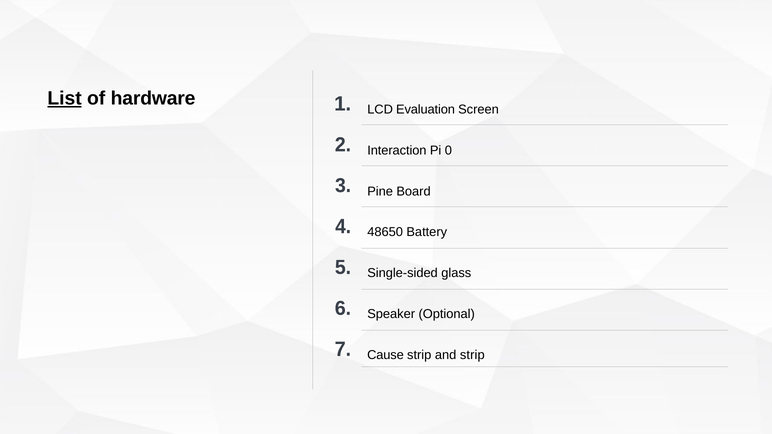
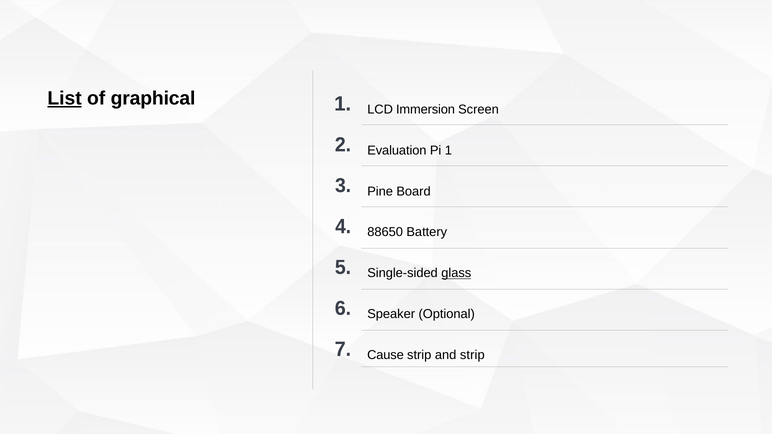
hardware: hardware -> graphical
Evaluation: Evaluation -> Immersion
Interaction: Interaction -> Evaluation
0: 0 -> 1
48650: 48650 -> 88650
glass underline: none -> present
